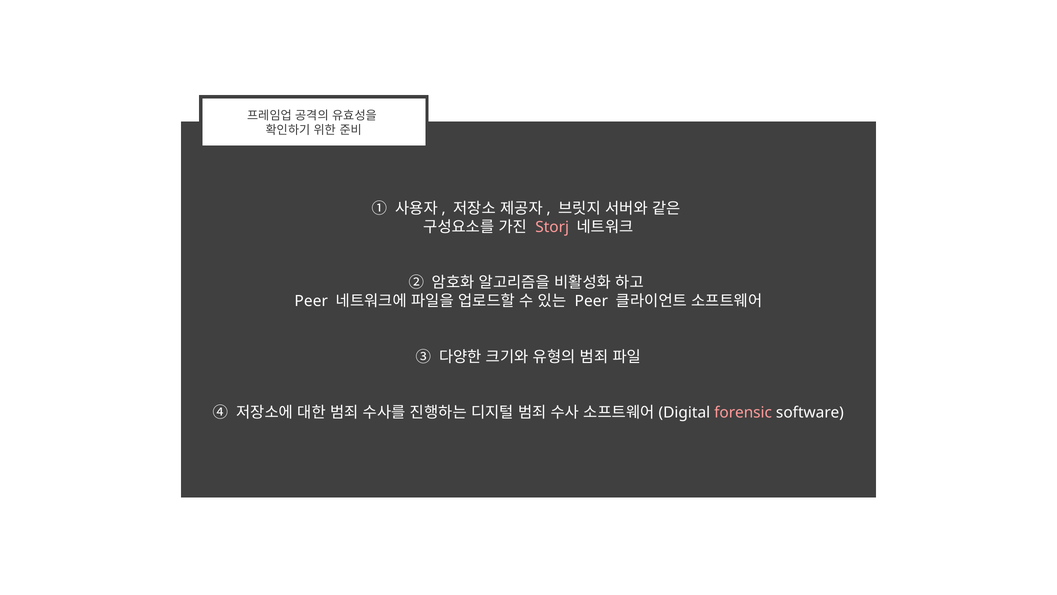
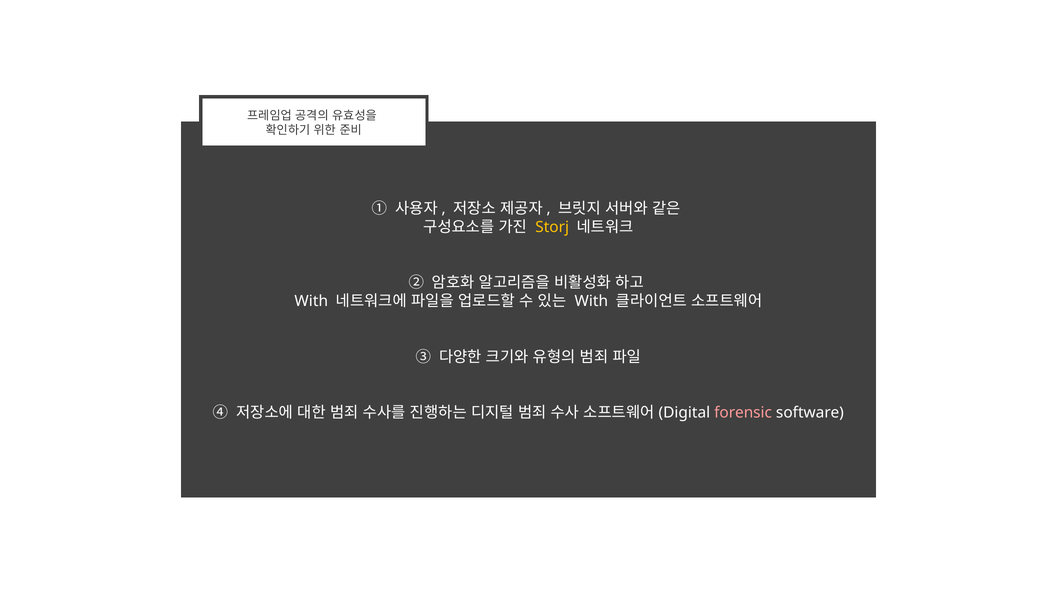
Storj colour: pink -> yellow
Peer at (311, 301): Peer -> With
Peer at (591, 301): Peer -> With
